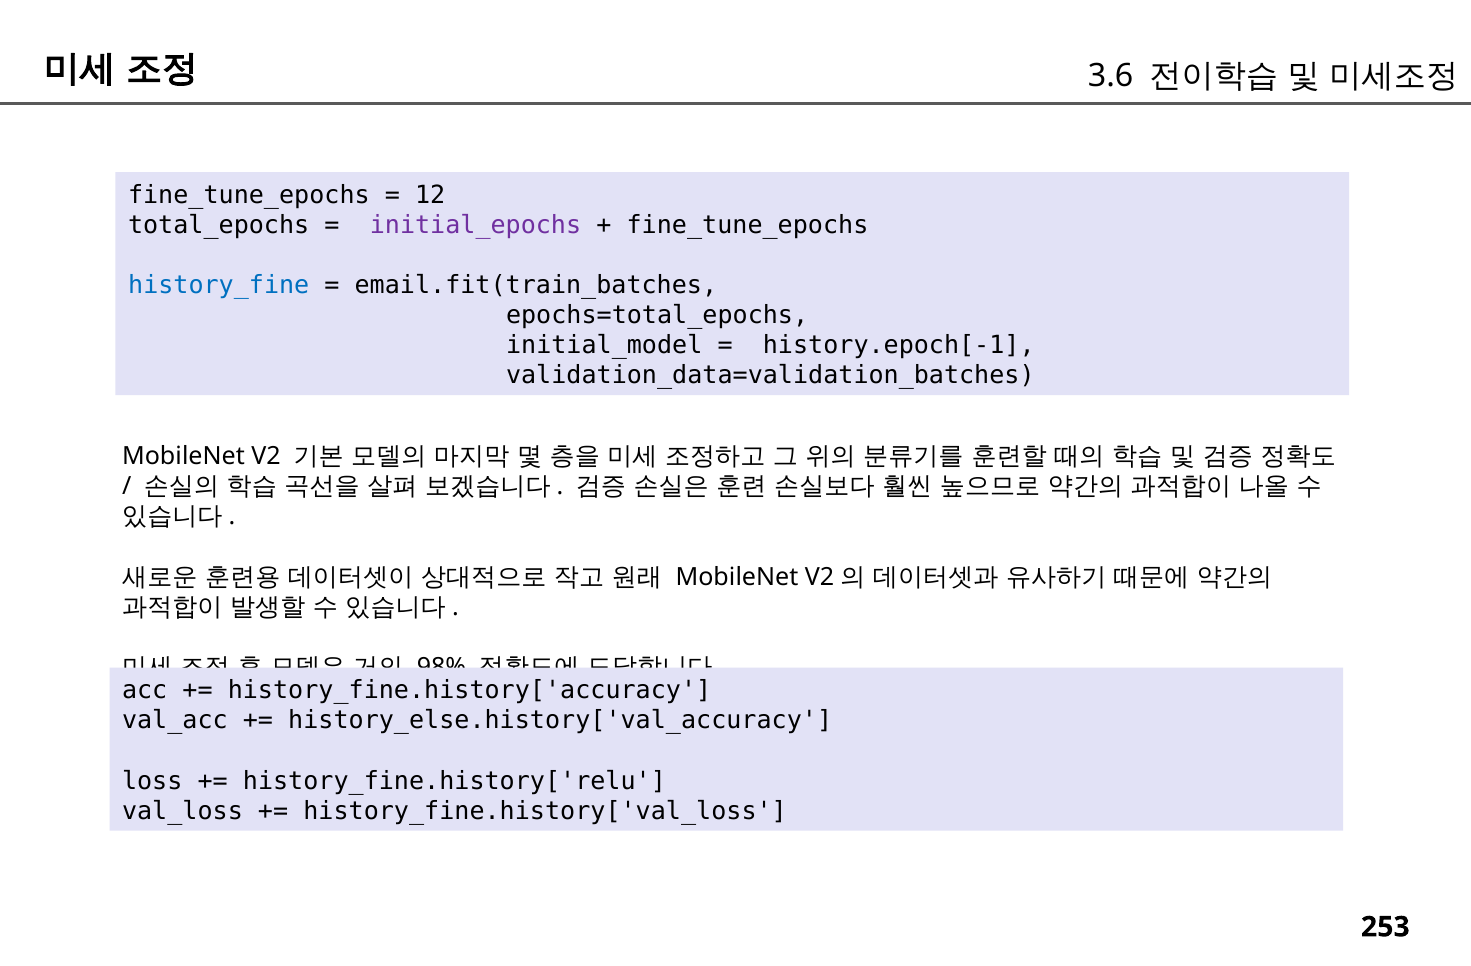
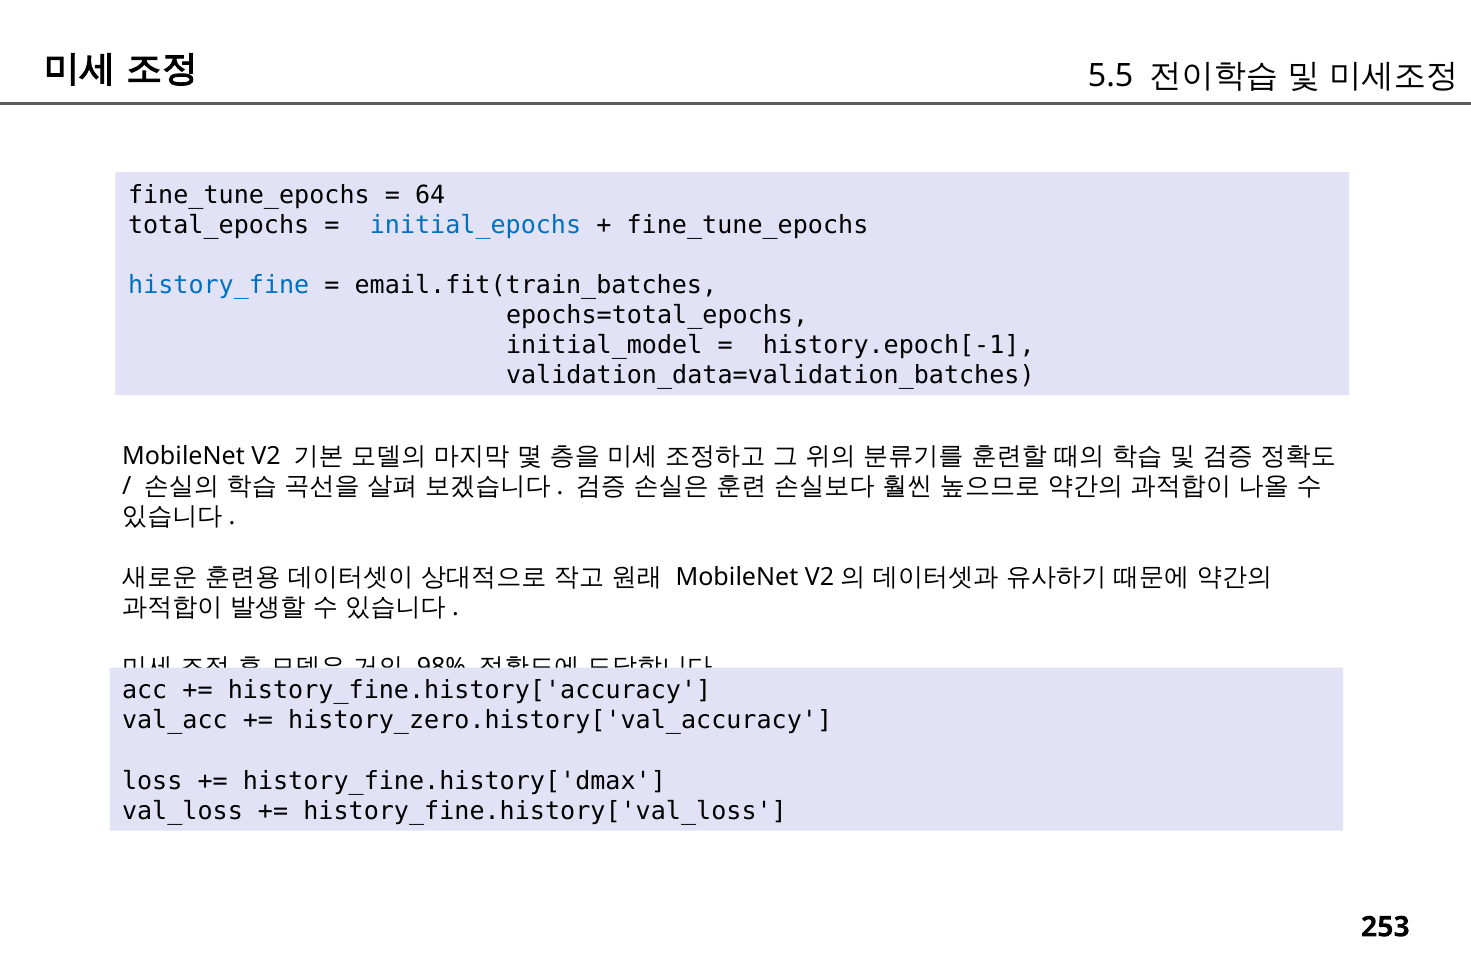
3.6: 3.6 -> 5.5
12: 12 -> 64
initial_epochs colour: purple -> blue
history_else.history['val_accuracy: history_else.history['val_accuracy -> history_zero.history['val_accuracy
history_fine.history['relu: history_fine.history['relu -> history_fine.history['dmax
